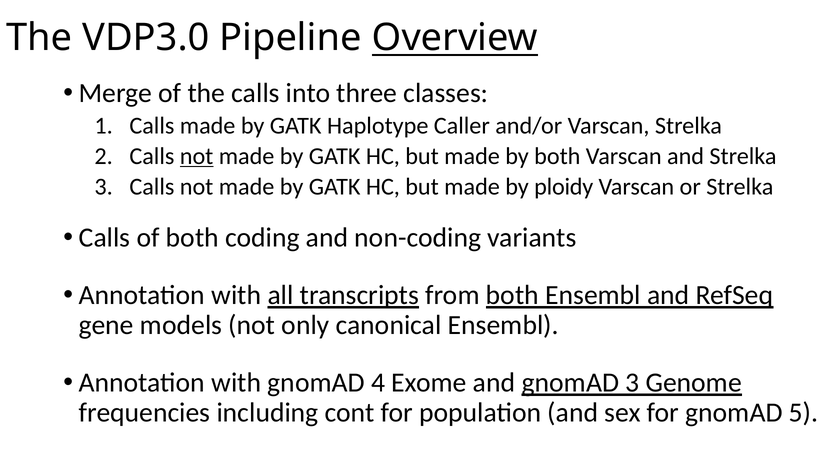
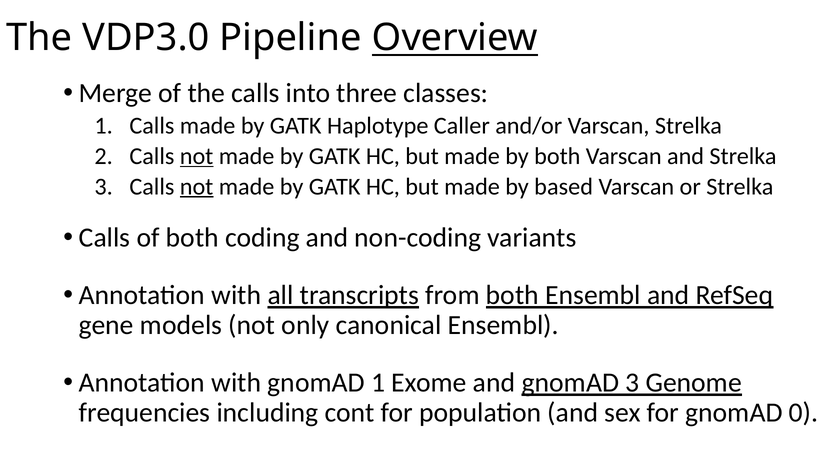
not at (197, 186) underline: none -> present
ploidy: ploidy -> based
gnomAD 4: 4 -> 1
5: 5 -> 0
